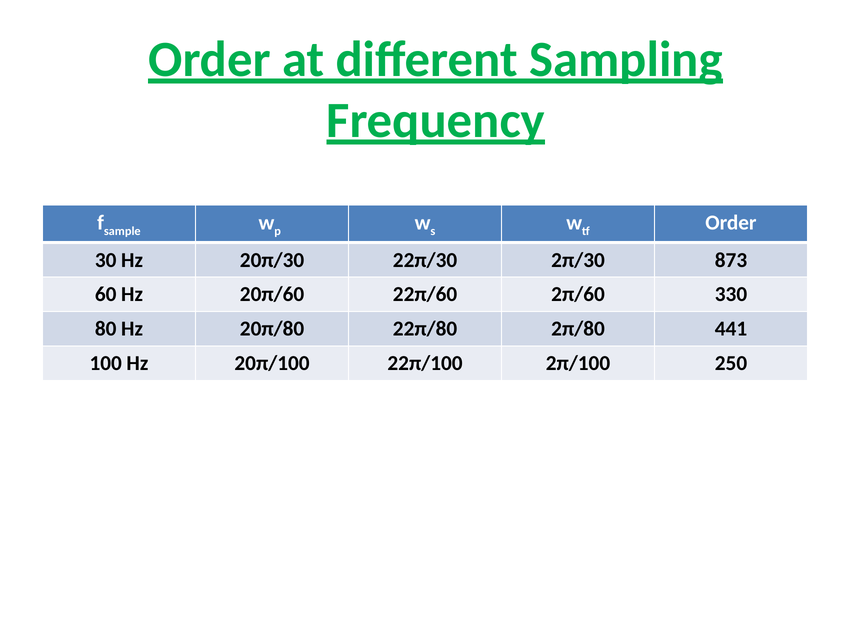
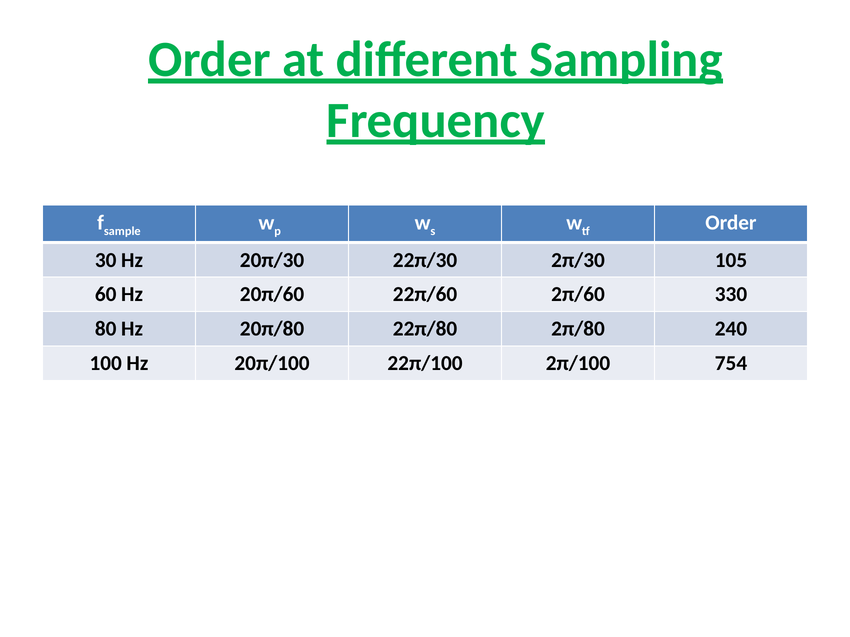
873: 873 -> 105
441: 441 -> 240
250: 250 -> 754
